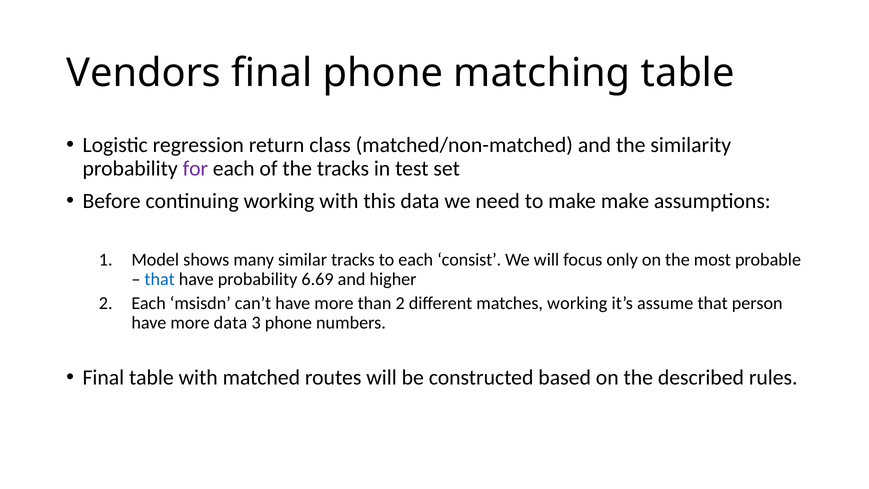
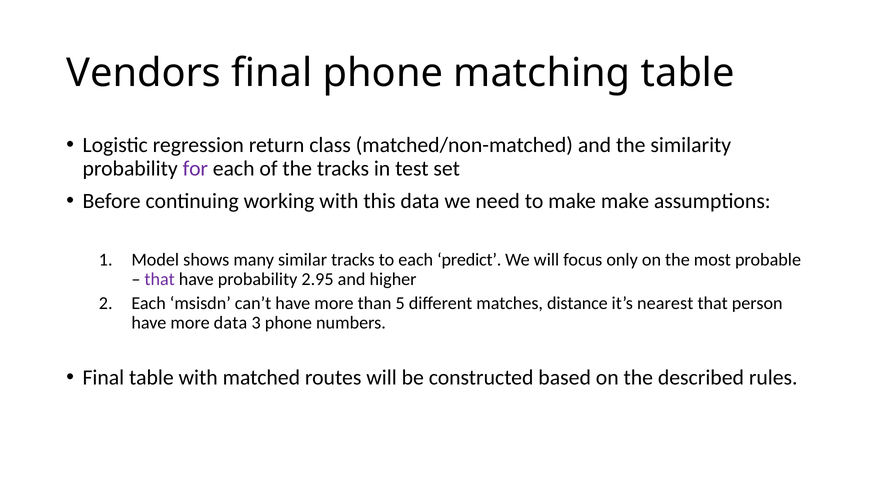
consist: consist -> predict
that at (160, 279) colour: blue -> purple
6.69: 6.69 -> 2.95
than 2: 2 -> 5
matches working: working -> distance
assume: assume -> nearest
